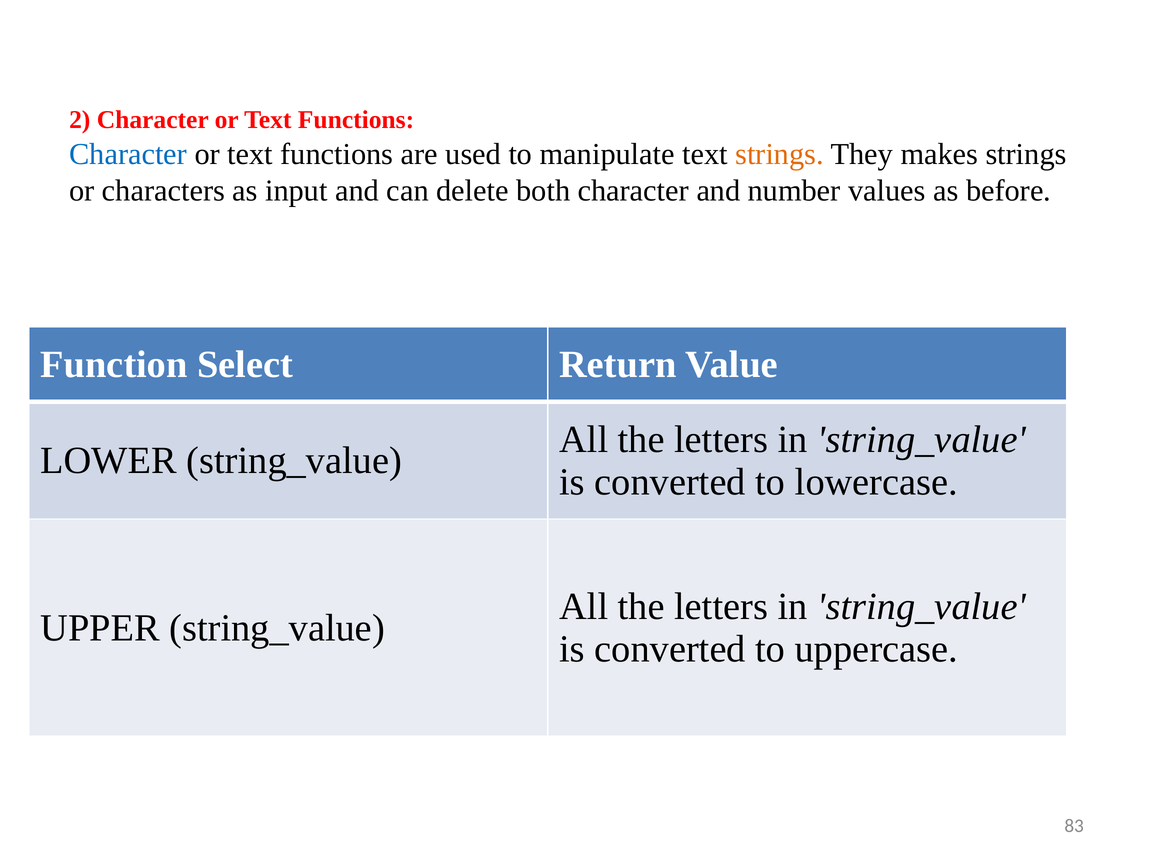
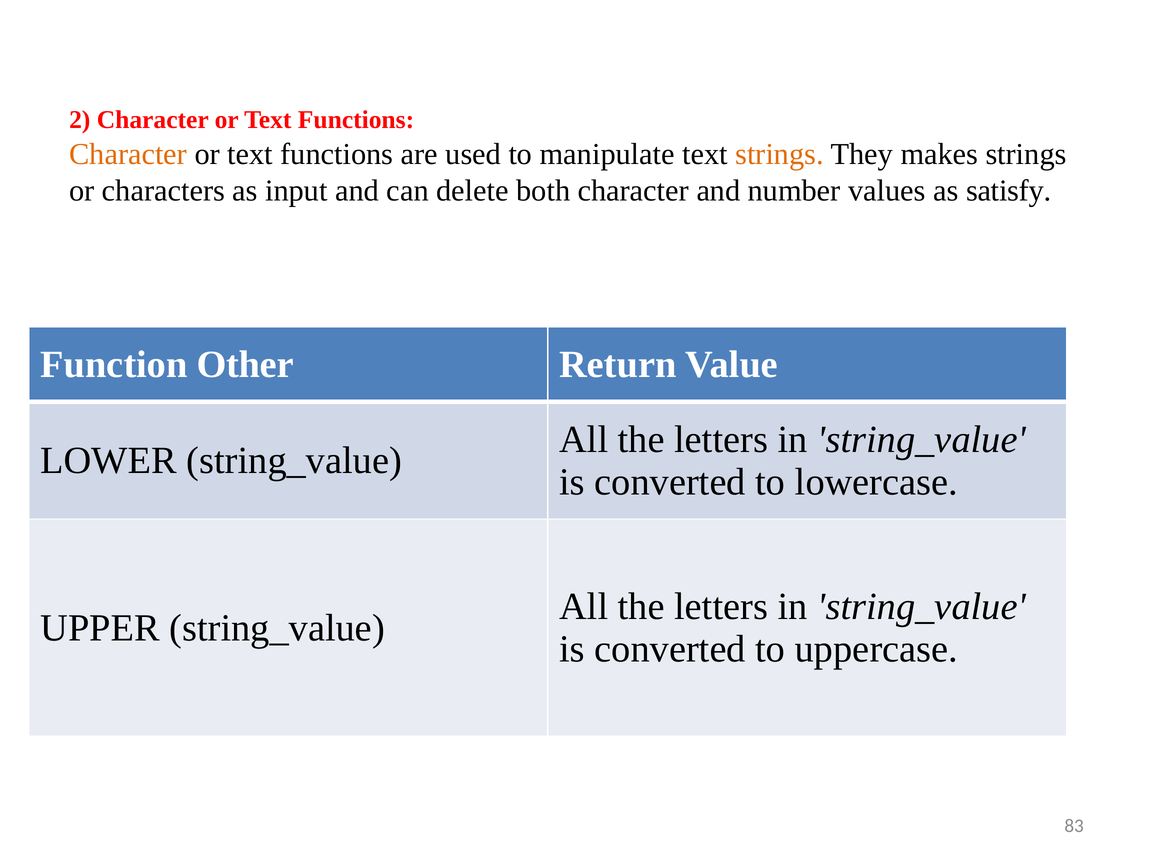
Character at (128, 154) colour: blue -> orange
before: before -> satisfy
Select: Select -> Other
